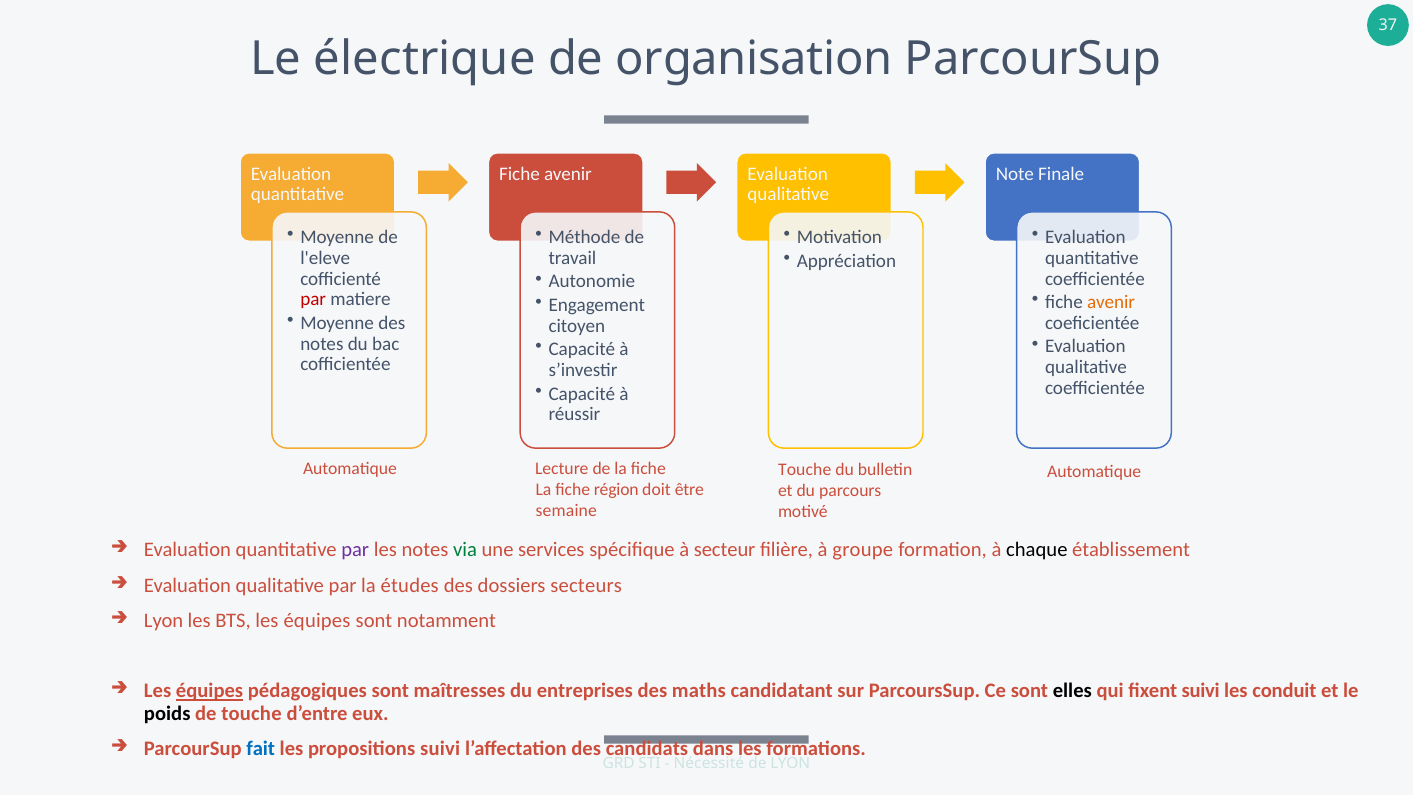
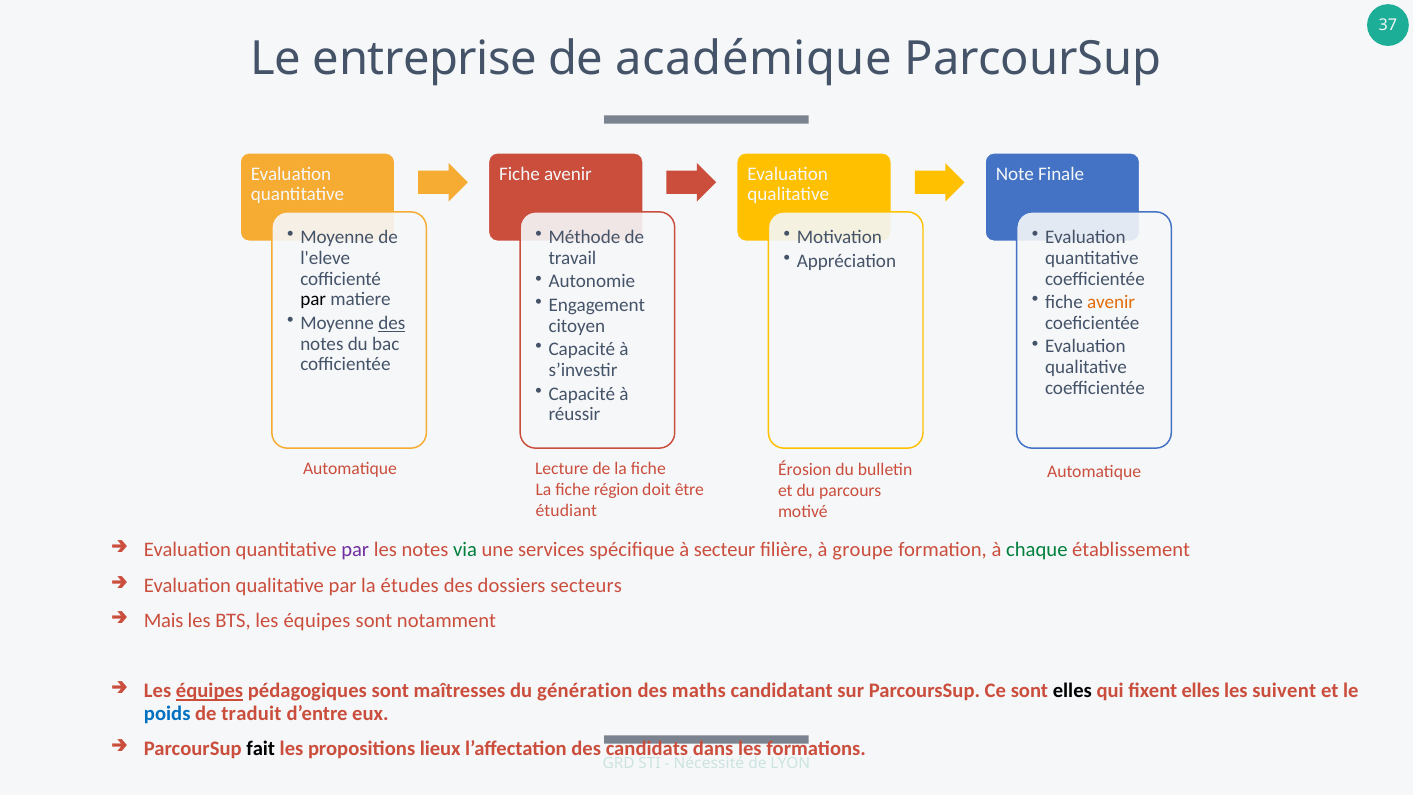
électrique: électrique -> entreprise
organisation: organisation -> académique
par at (313, 299) colour: red -> black
des at (392, 323) underline: none -> present
Touche at (805, 470): Touche -> Érosion
semaine: semaine -> étudiant
chaque colour: black -> green
Lyon at (164, 620): Lyon -> Mais
entreprises: entreprises -> génération
fixent suivi: suivi -> elles
conduit: conduit -> suivent
poids colour: black -> blue
de touche: touche -> traduit
fait colour: blue -> black
propositions suivi: suivi -> lieux
